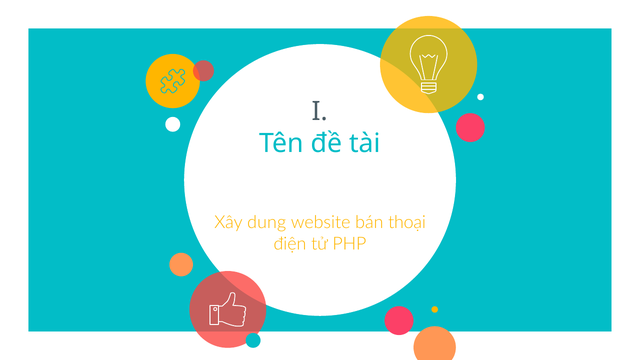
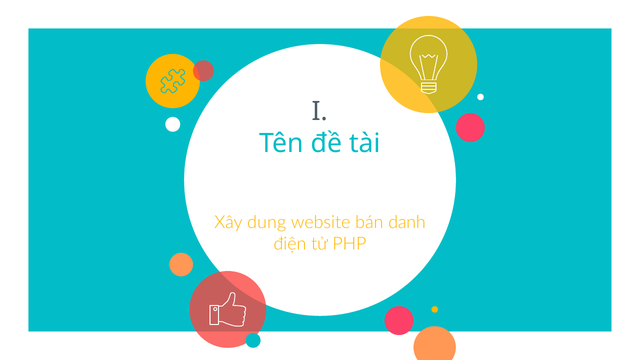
thoại: thoại -> danh
